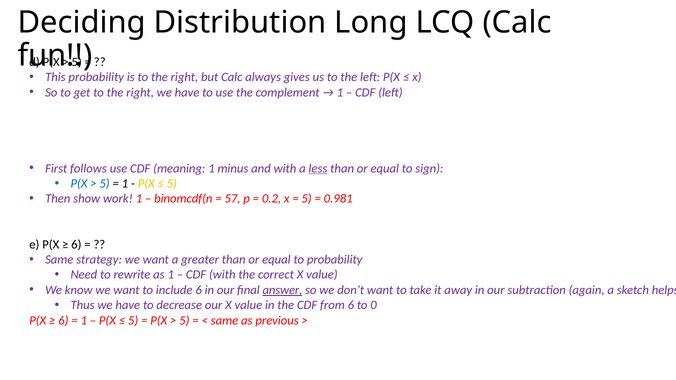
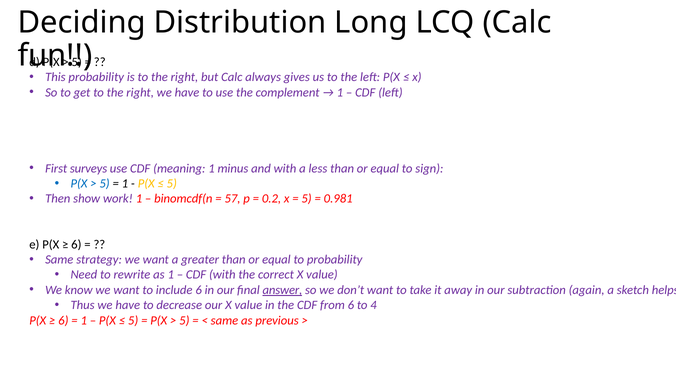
follows: follows -> surveys
less underline: present -> none
0: 0 -> 4
